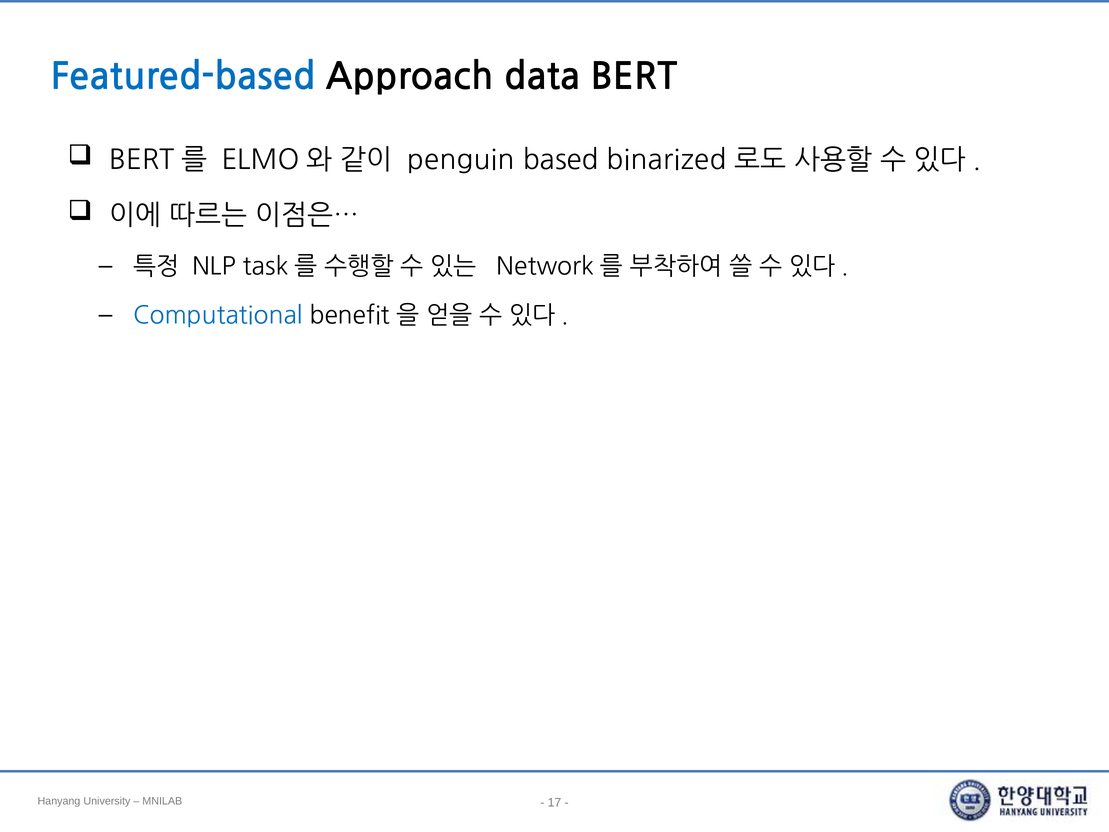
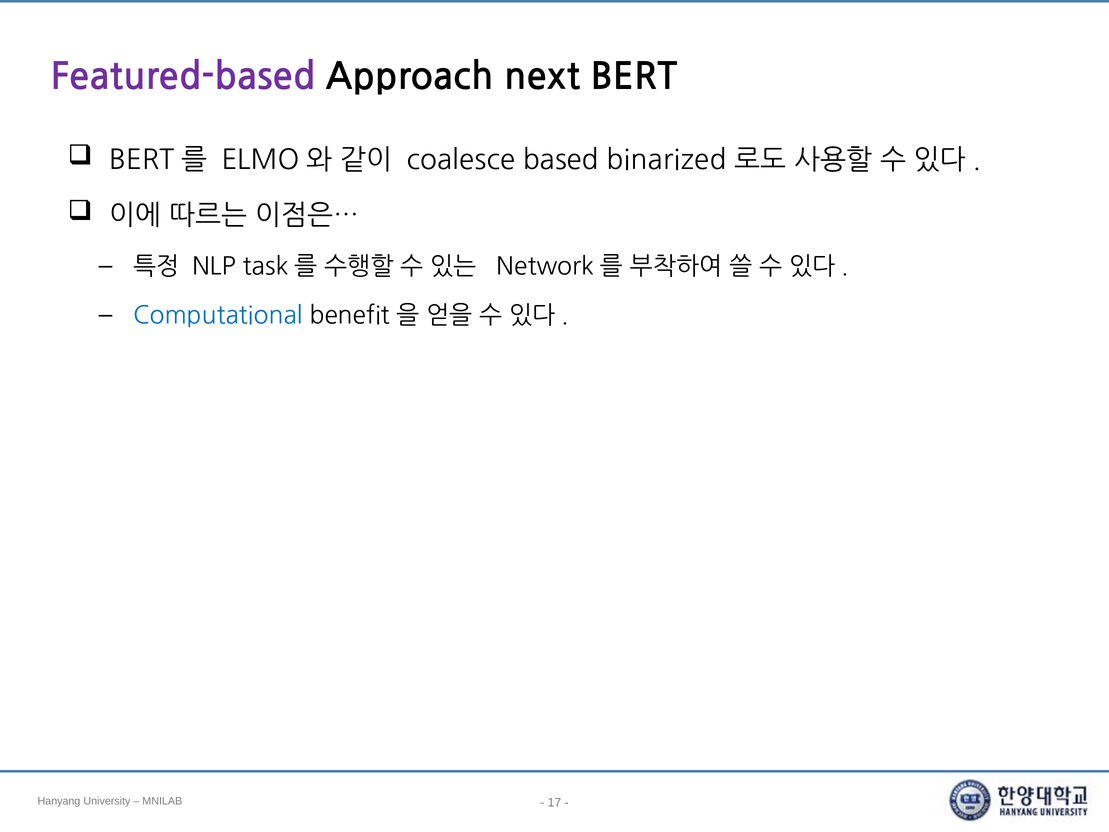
Featured-based colour: blue -> purple
data: data -> next
penguin: penguin -> coalesce
